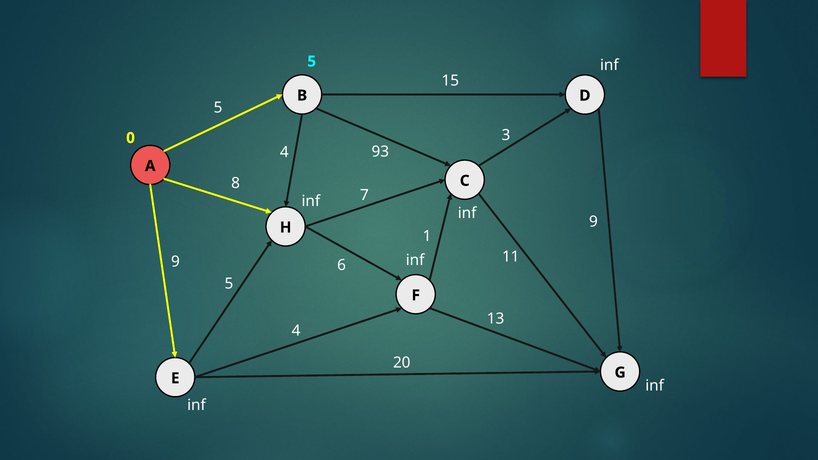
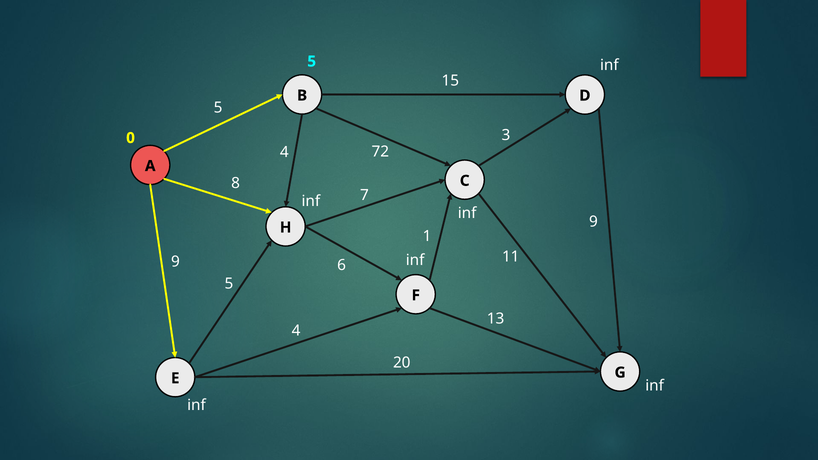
93: 93 -> 72
